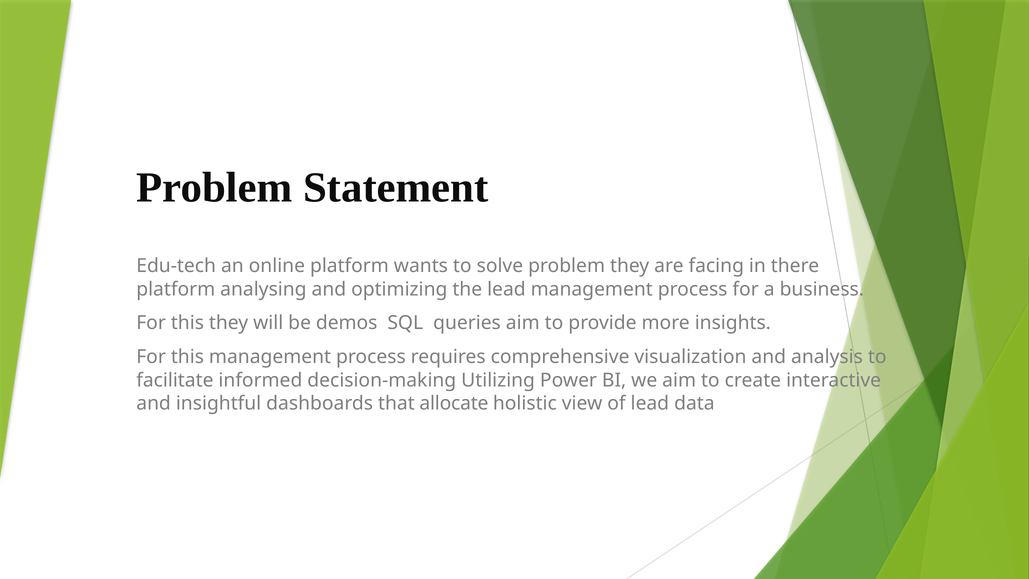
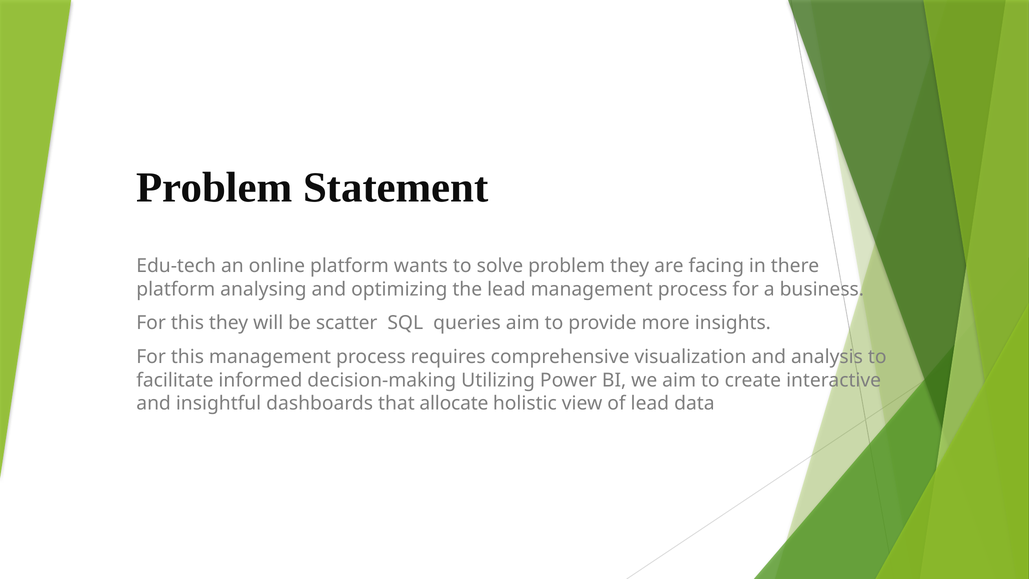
demos: demos -> scatter
